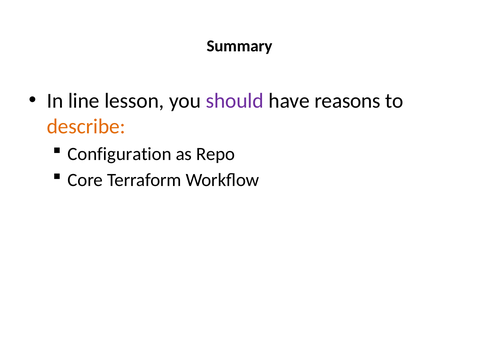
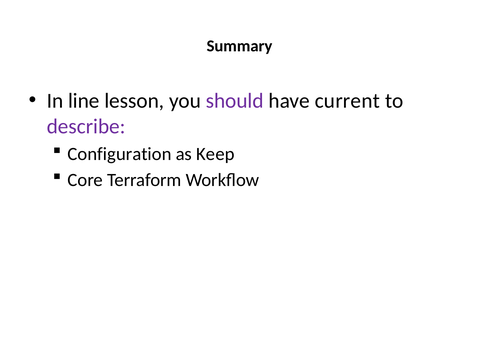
reasons: reasons -> current
describe colour: orange -> purple
Repo: Repo -> Keep
